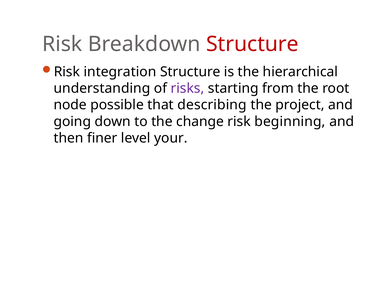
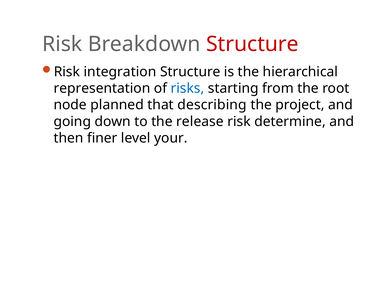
understanding: understanding -> representation
risks colour: purple -> blue
possible: possible -> planned
change: change -> release
beginning: beginning -> determine
